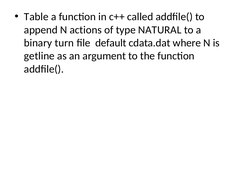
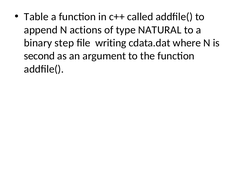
turn: turn -> step
default: default -> writing
getline: getline -> second
